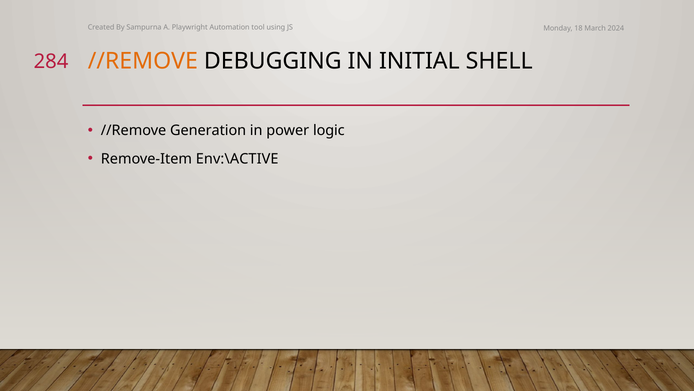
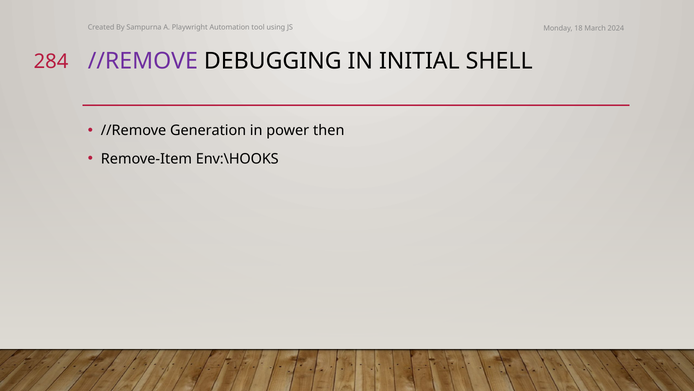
//REMOVE at (143, 61) colour: orange -> purple
logic: logic -> then
Env:\ACTIVE: Env:\ACTIVE -> Env:\HOOKS
